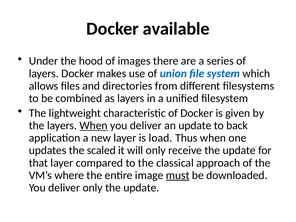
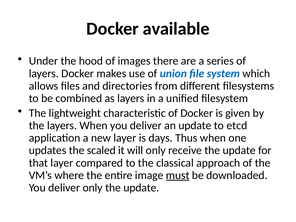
When at (94, 126) underline: present -> none
back: back -> etcd
load: load -> days
